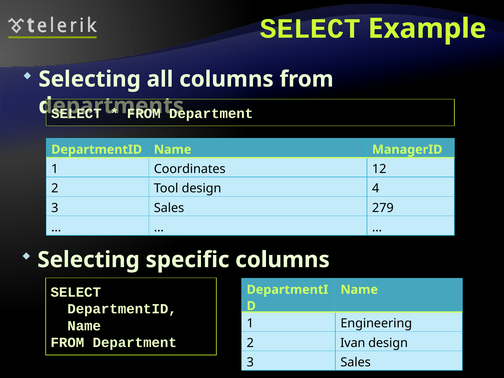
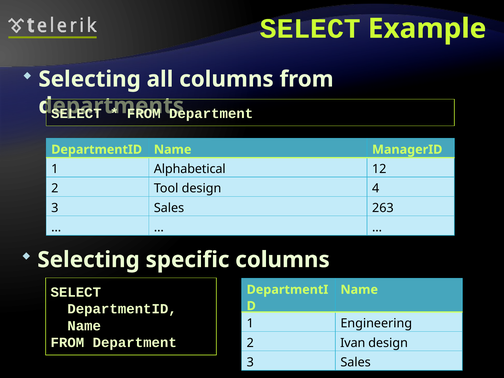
Coordinates: Coordinates -> Alphabetical
279: 279 -> 263
